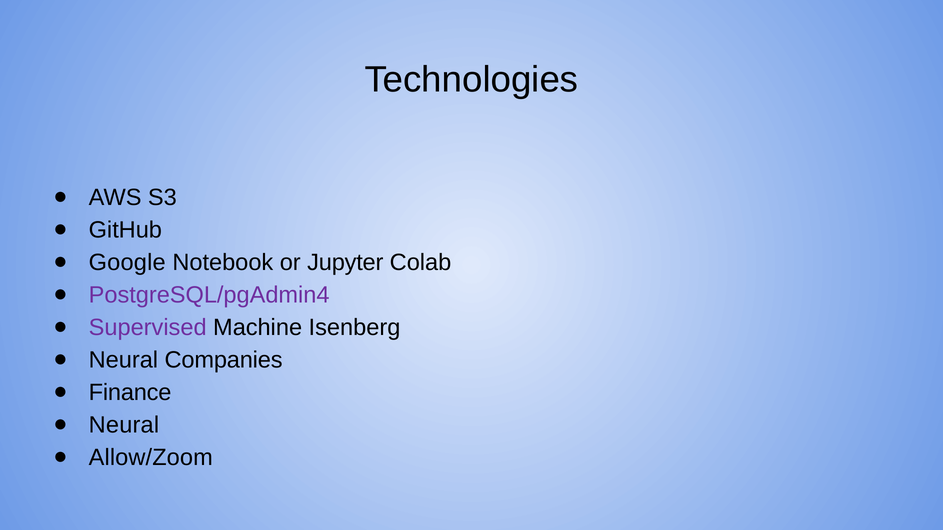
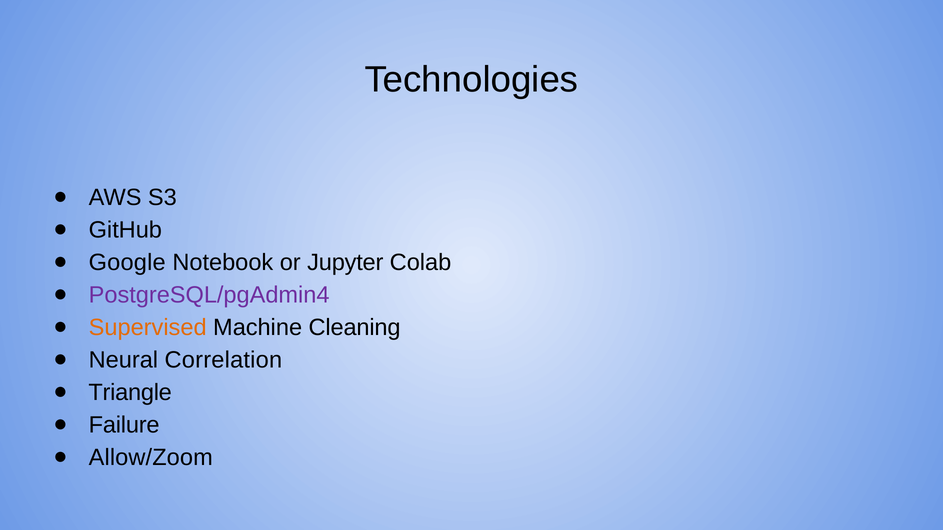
Supervised colour: purple -> orange
Isenberg: Isenberg -> Cleaning
Companies: Companies -> Correlation
Finance: Finance -> Triangle
Neural at (124, 425): Neural -> Failure
